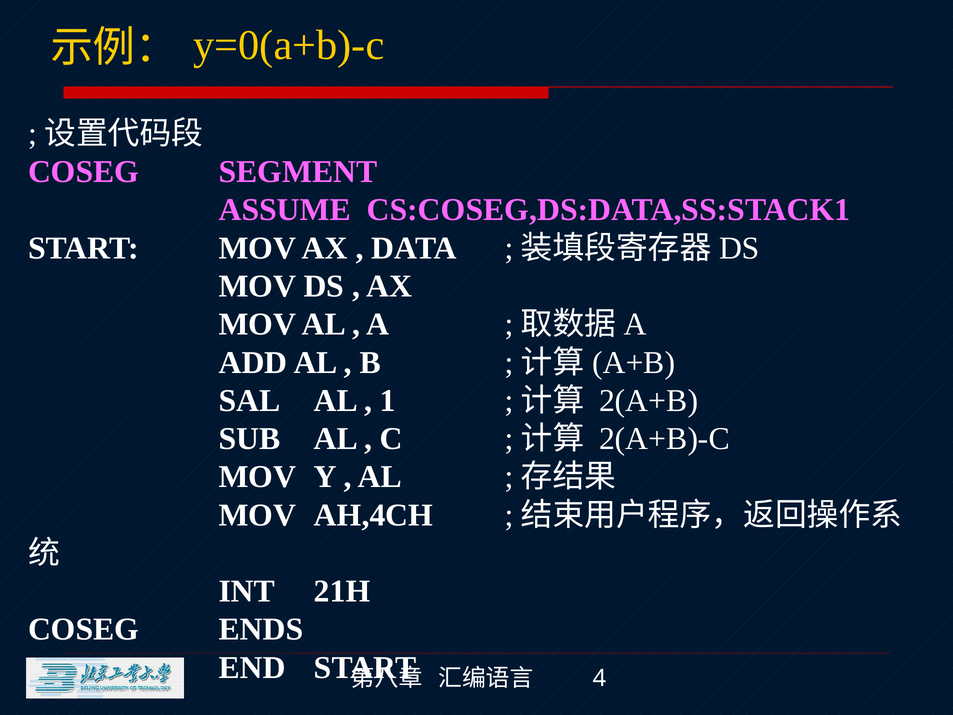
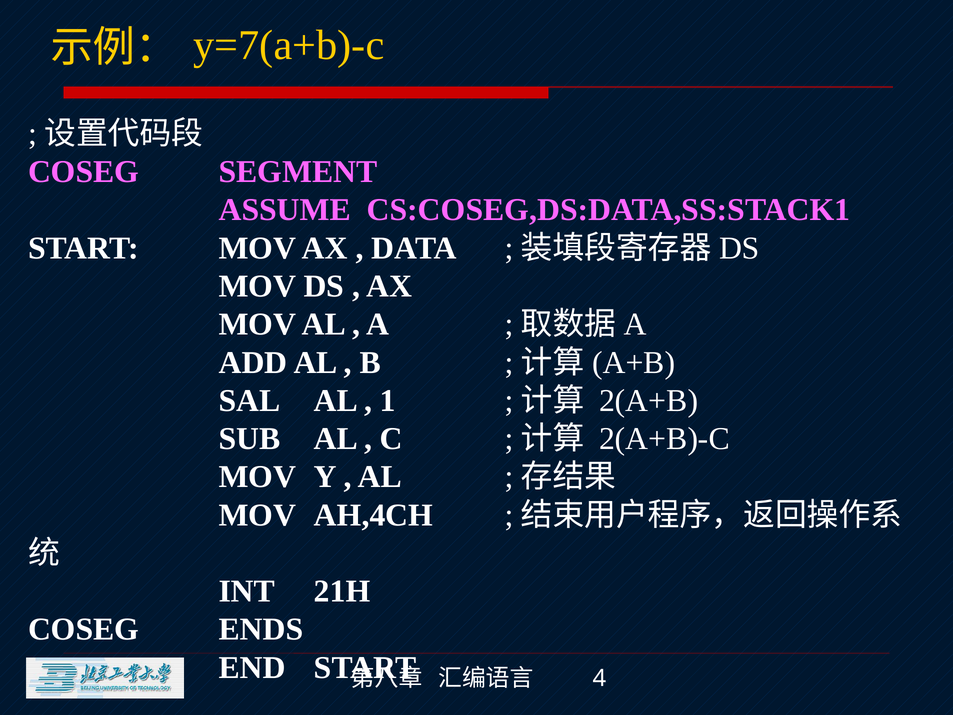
y=0(a+b)-c: y=0(a+b)-c -> y=7(a+b)-c
